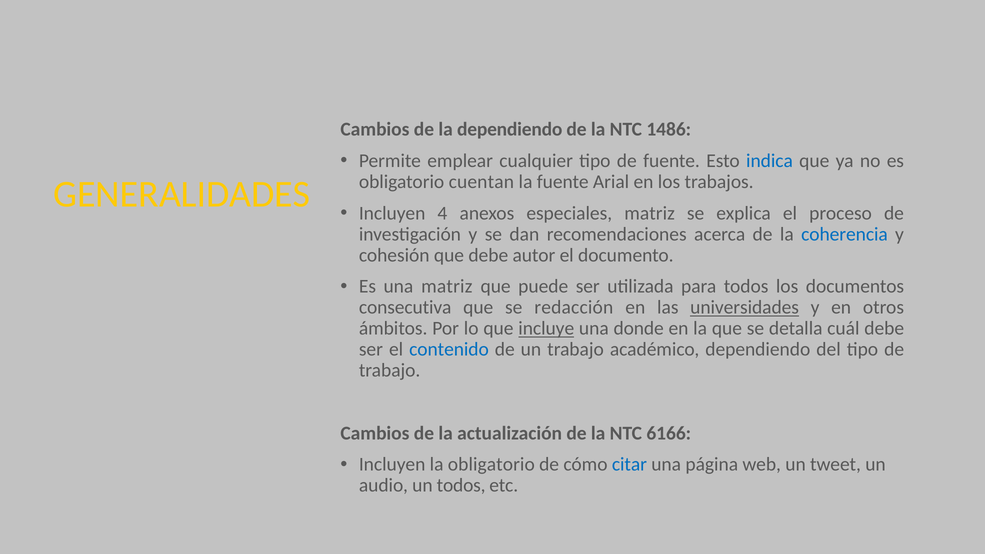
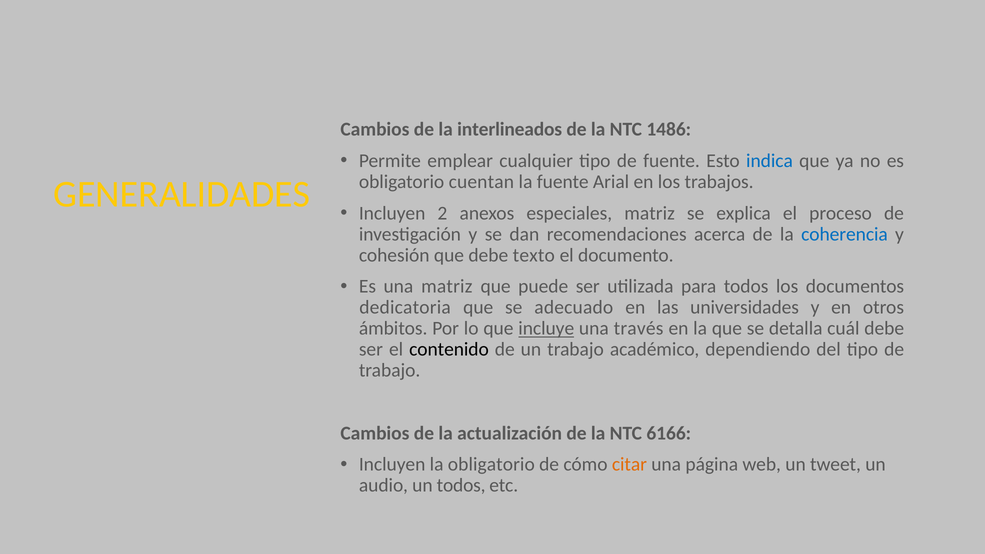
la dependiendo: dependiendo -> interlineados
4: 4 -> 2
autor: autor -> texto
consecutiva: consecutiva -> dedicatoria
redacción: redacción -> adecuado
universidades underline: present -> none
donde: donde -> través
contenido colour: blue -> black
citar colour: blue -> orange
